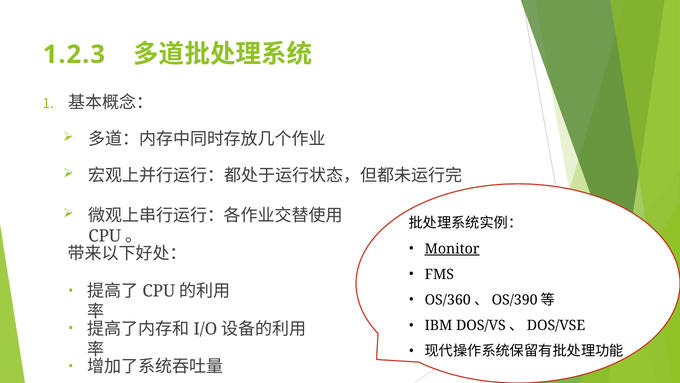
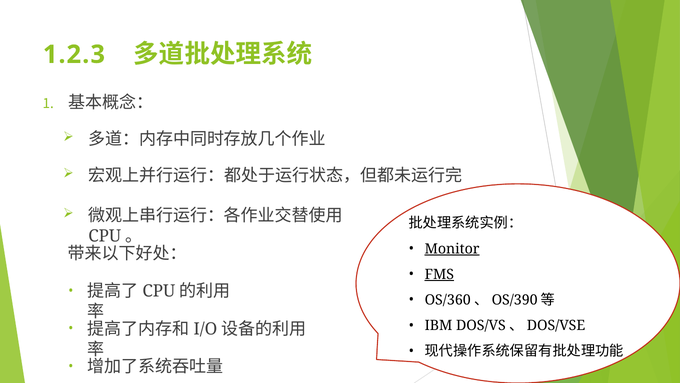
FMS underline: none -> present
